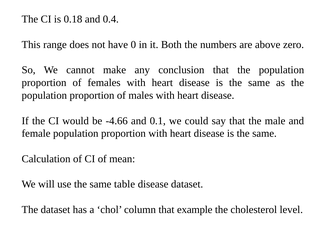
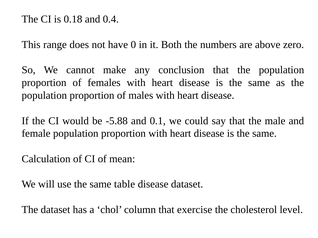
-4.66: -4.66 -> -5.88
example: example -> exercise
